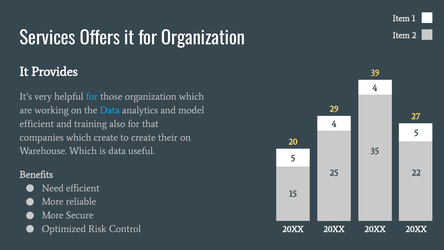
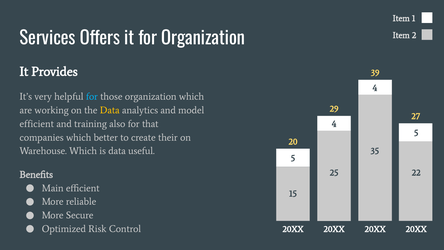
Data at (110, 110) colour: light blue -> yellow
which create: create -> better
Need: Need -> Main
